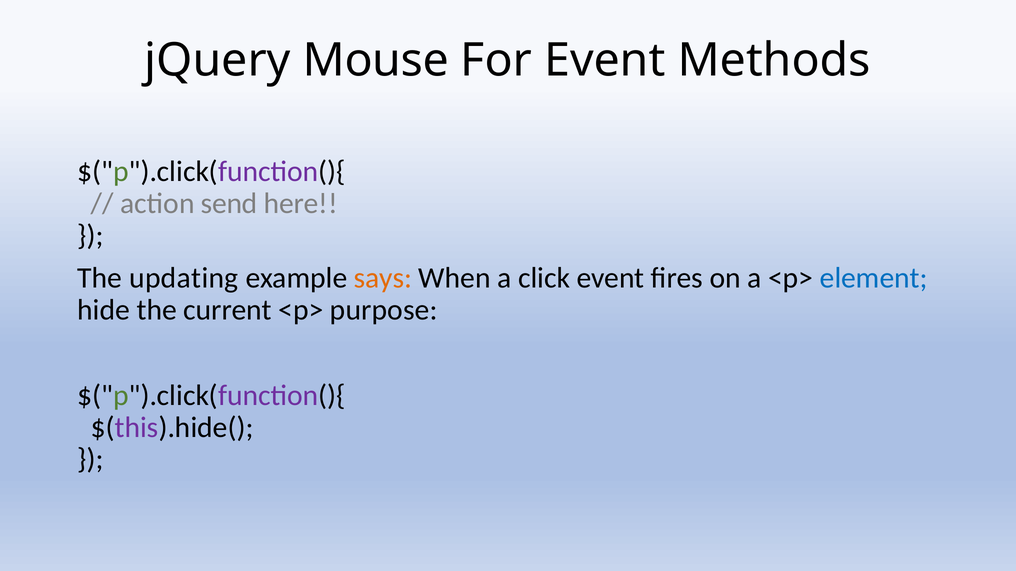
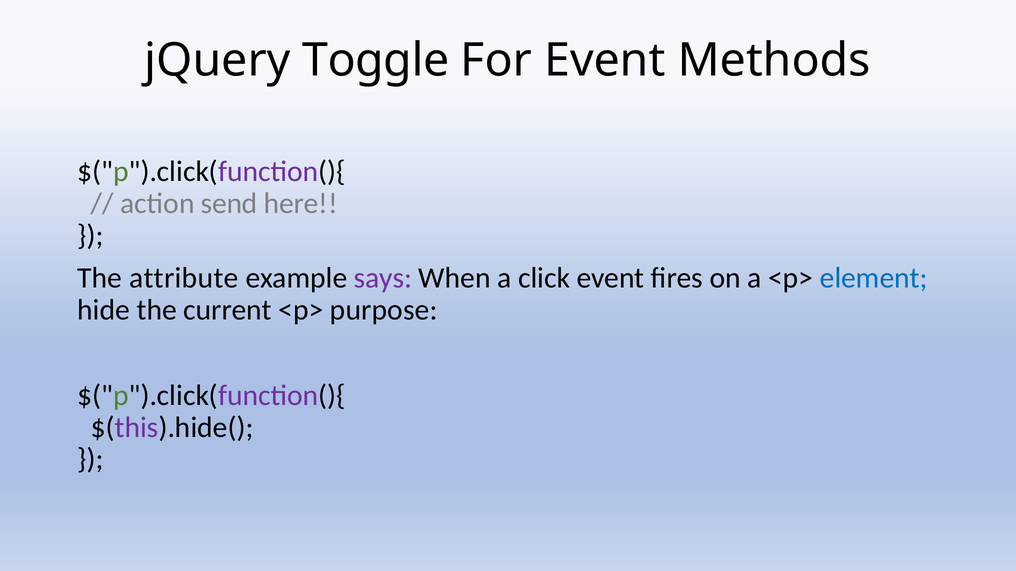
Mouse: Mouse -> Toggle
updating: updating -> attribute
says colour: orange -> purple
